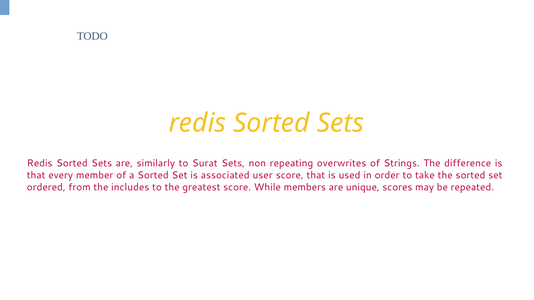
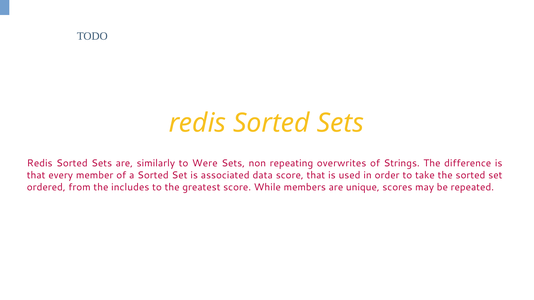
Surat: Surat -> Were
user: user -> data
